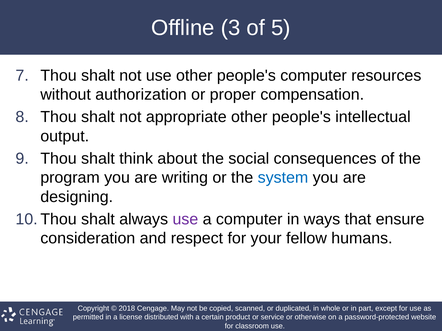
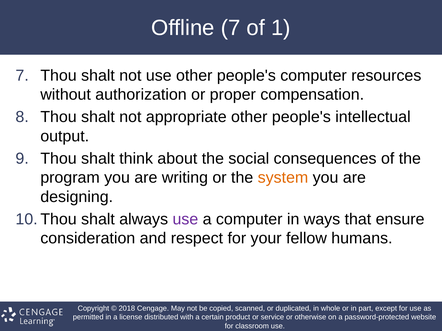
Offline 3: 3 -> 7
5: 5 -> 1
system colour: blue -> orange
